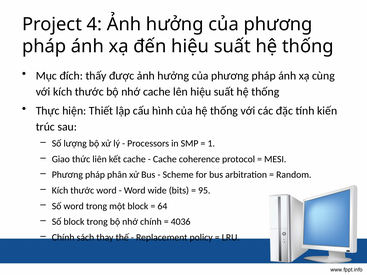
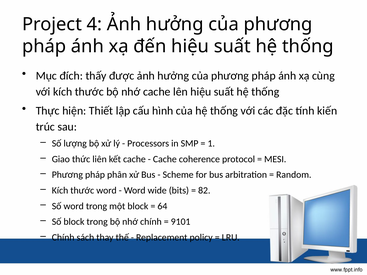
95: 95 -> 82
4036: 4036 -> 9101
